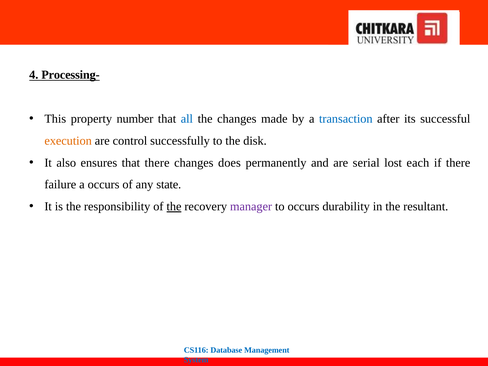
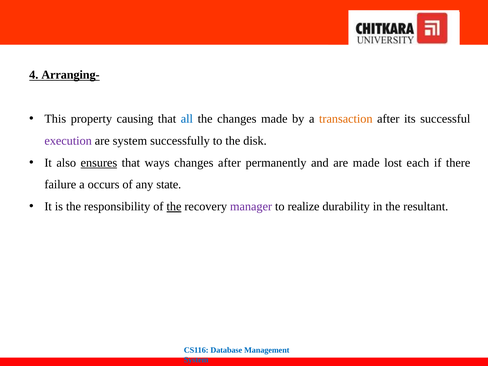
Processing-: Processing- -> Arranging-
number: number -> causing
transaction colour: blue -> orange
execution colour: orange -> purple
are control: control -> system
ensures underline: none -> present
that there: there -> ways
changes does: does -> after
are serial: serial -> made
to occurs: occurs -> realize
